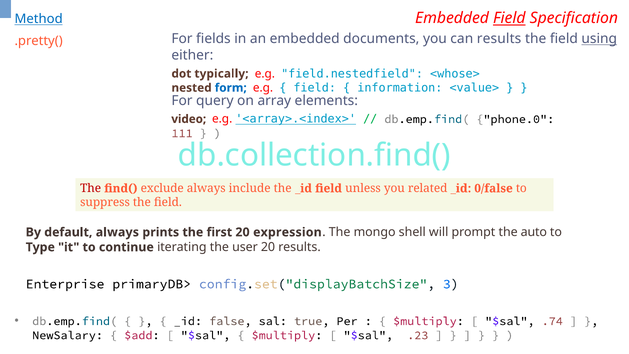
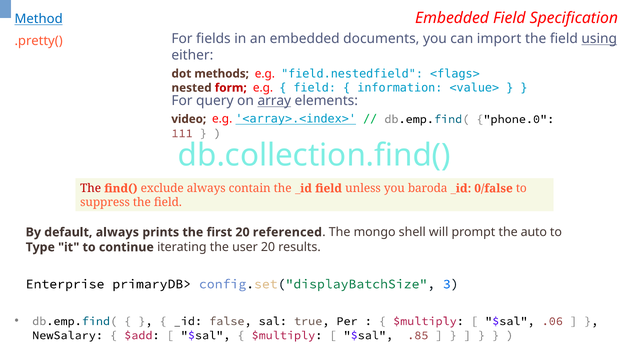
Field at (509, 18) underline: present -> none
can results: results -> import
typically: typically -> methods
<whose>: <whose> -> <flags>
form colour: blue -> red
array underline: none -> present
include: include -> contain
related: related -> baroda
expression: expression -> referenced
.74: .74 -> .06
.23: .23 -> .85
